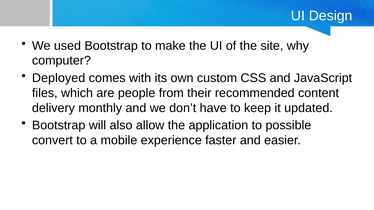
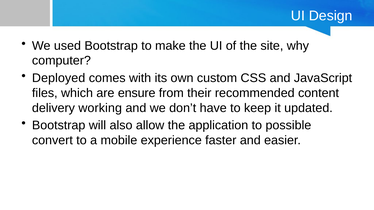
people: people -> ensure
monthly: monthly -> working
